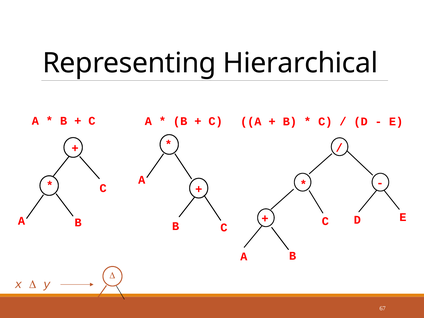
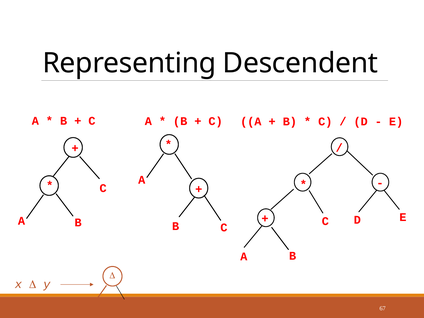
Hierarchical: Hierarchical -> Descendent
